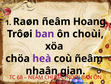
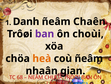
Raøn: Raøn -> Danh
Hoang: Hoang -> Chaên
heà colour: purple -> orange
